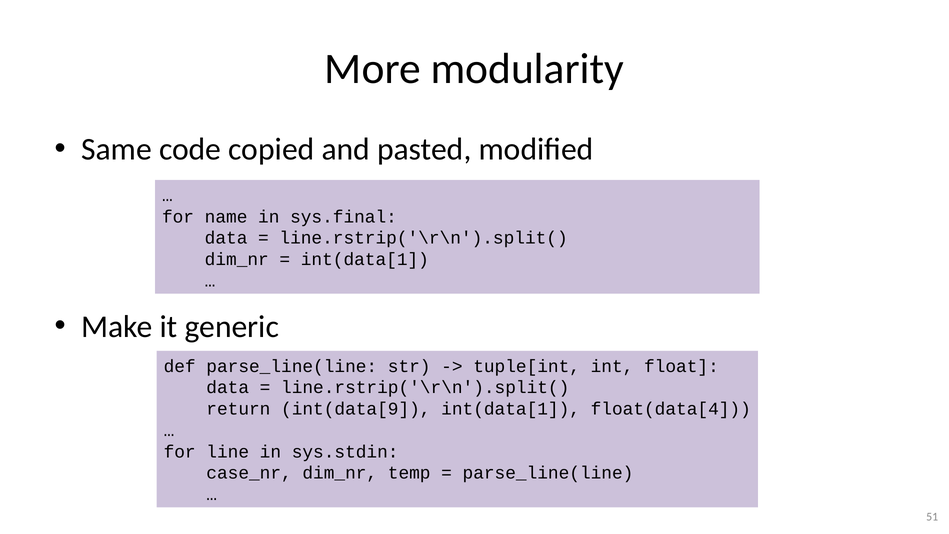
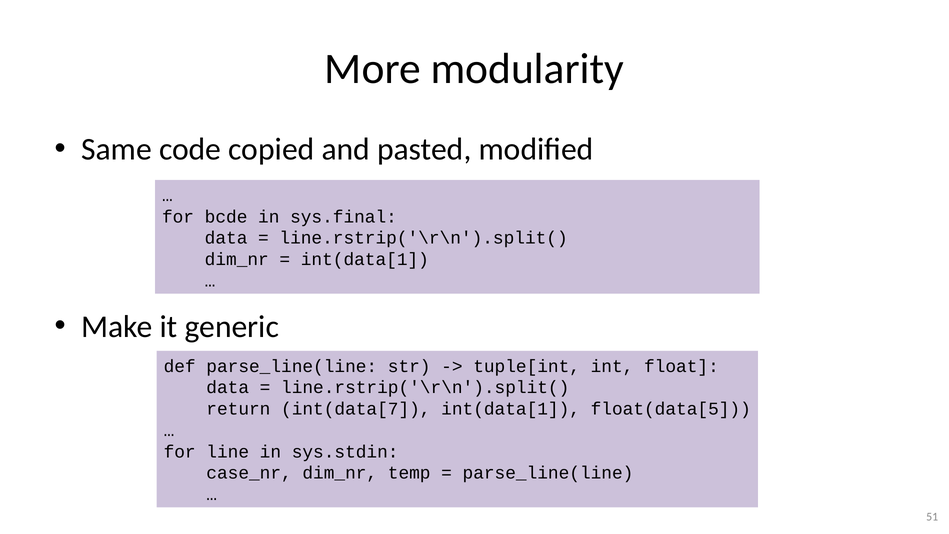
name: name -> bcde
int(data[9: int(data[9 -> int(data[7
float(data[4: float(data[4 -> float(data[5
